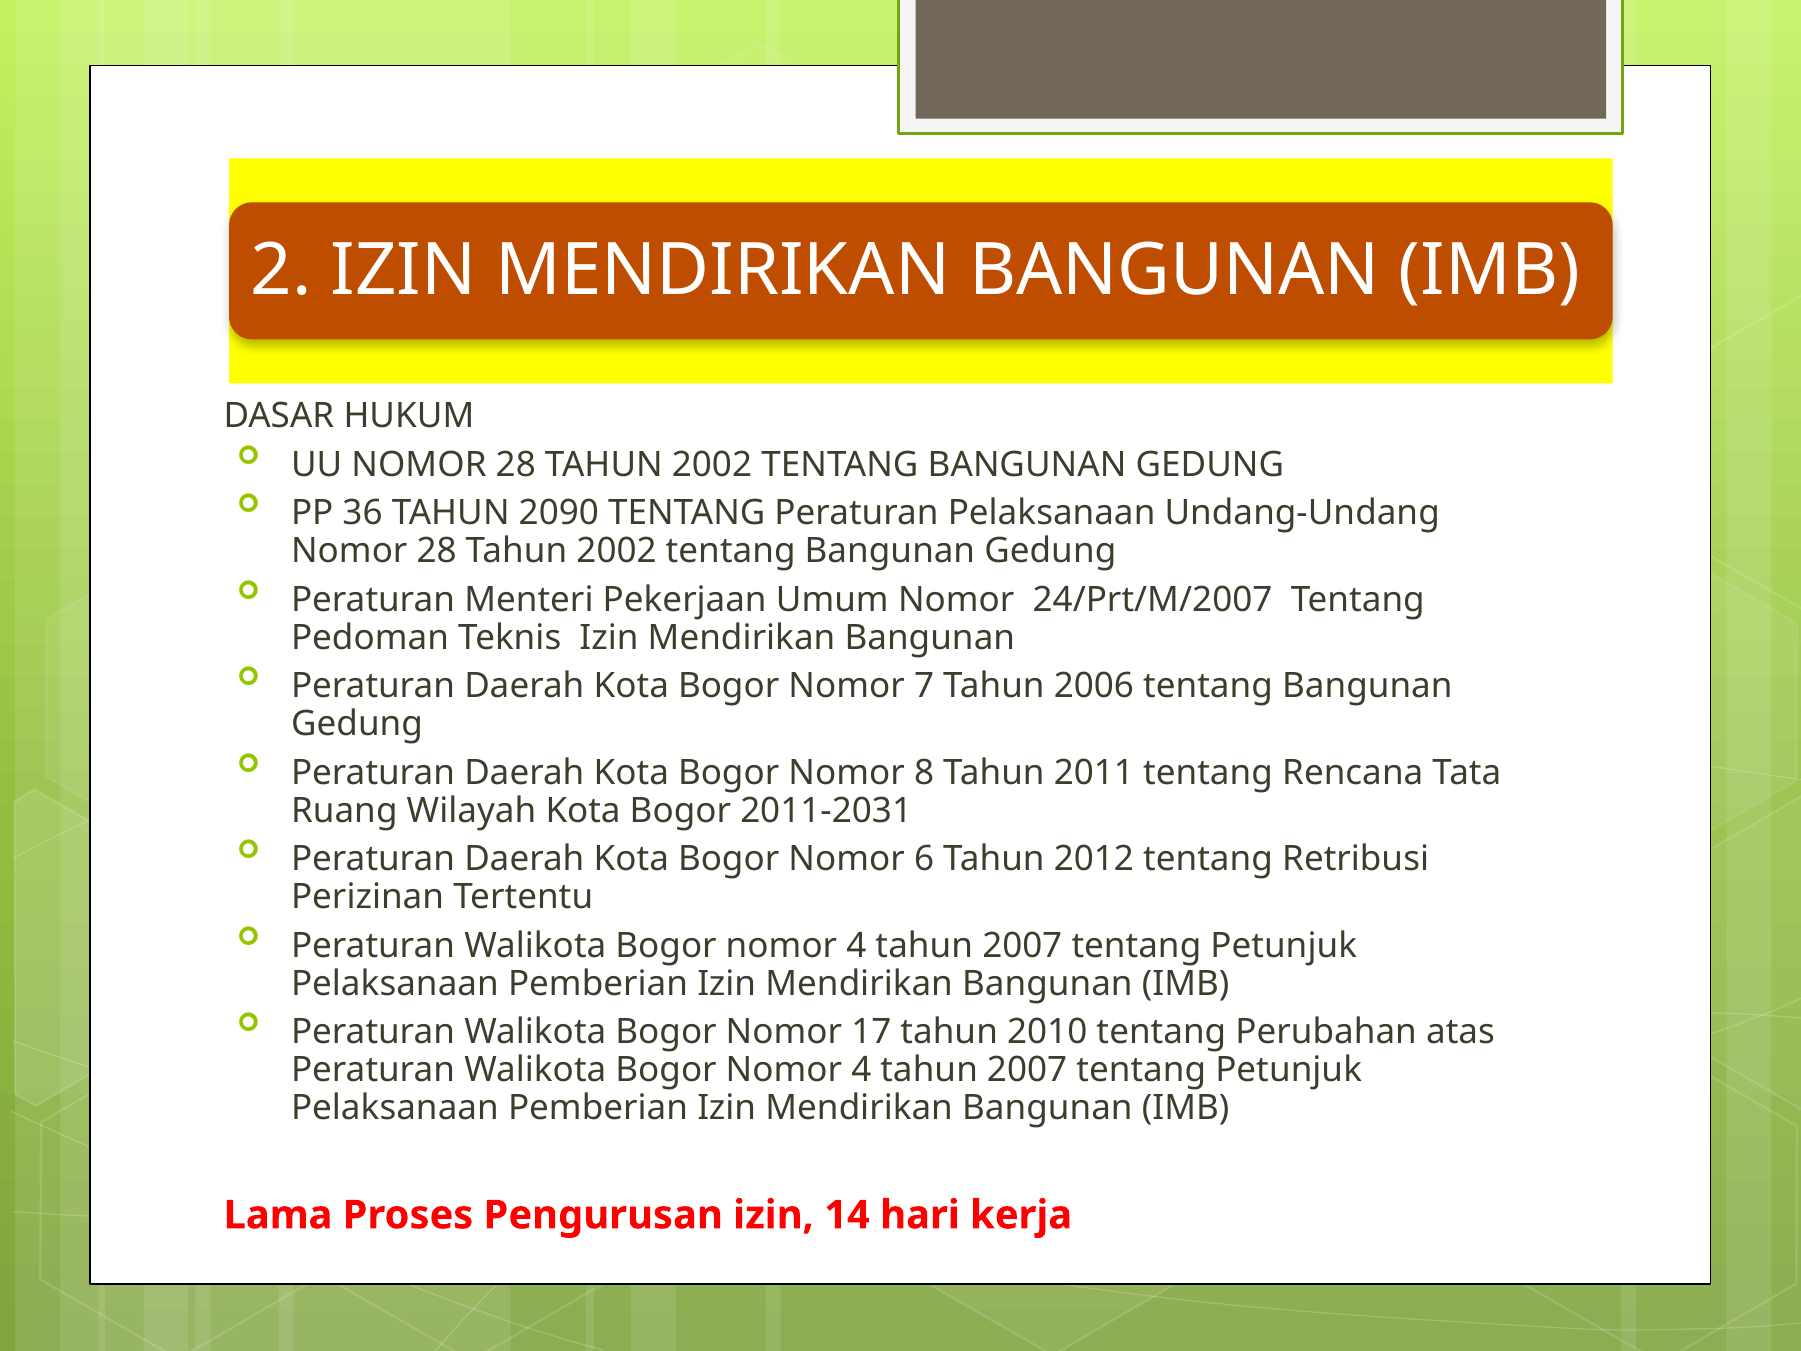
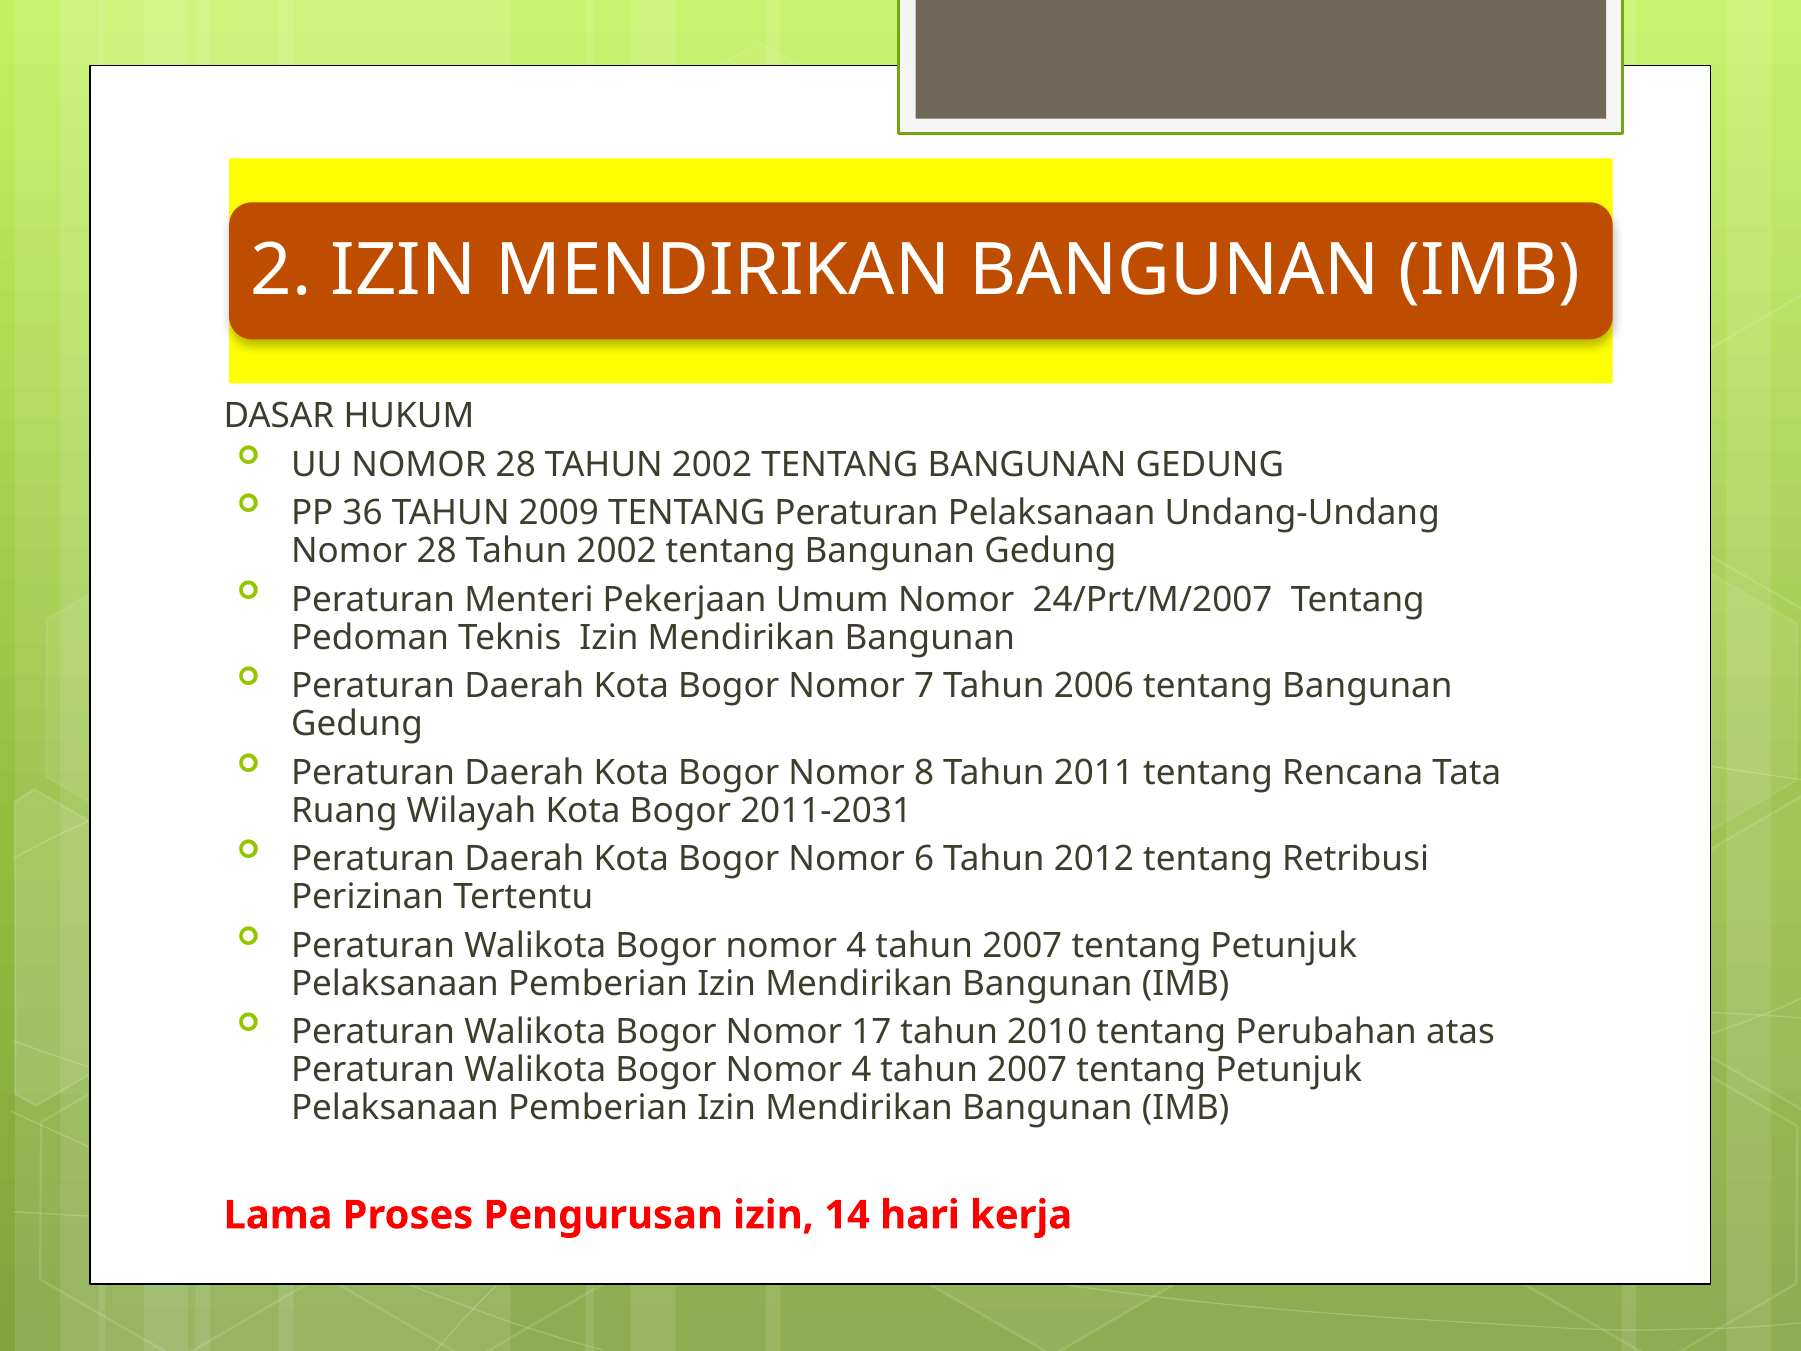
2090: 2090 -> 2009
